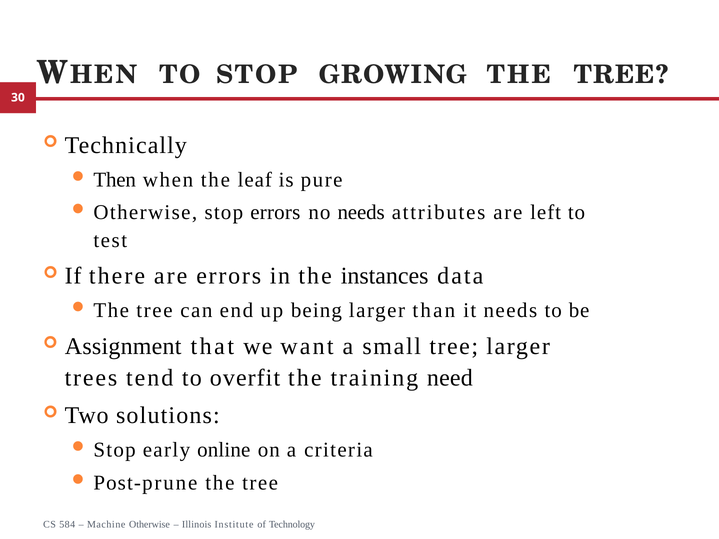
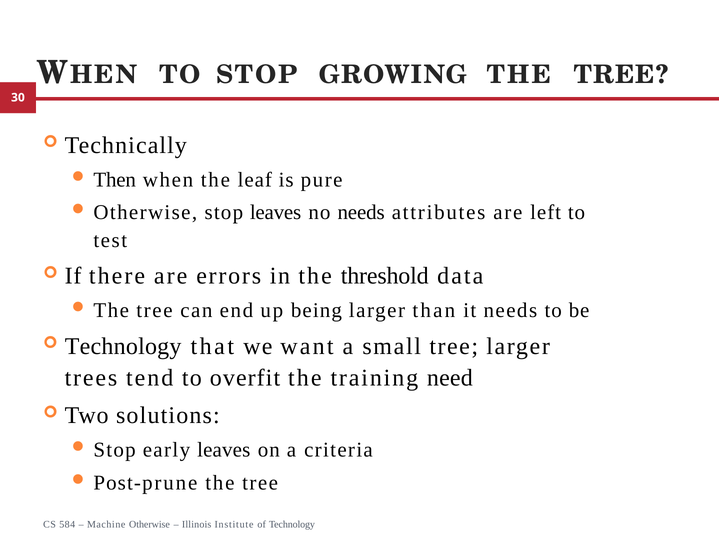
stop errors: errors -> leaves
instances: instances -> threshold
Assignment at (123, 346): Assignment -> Technology
early online: online -> leaves
